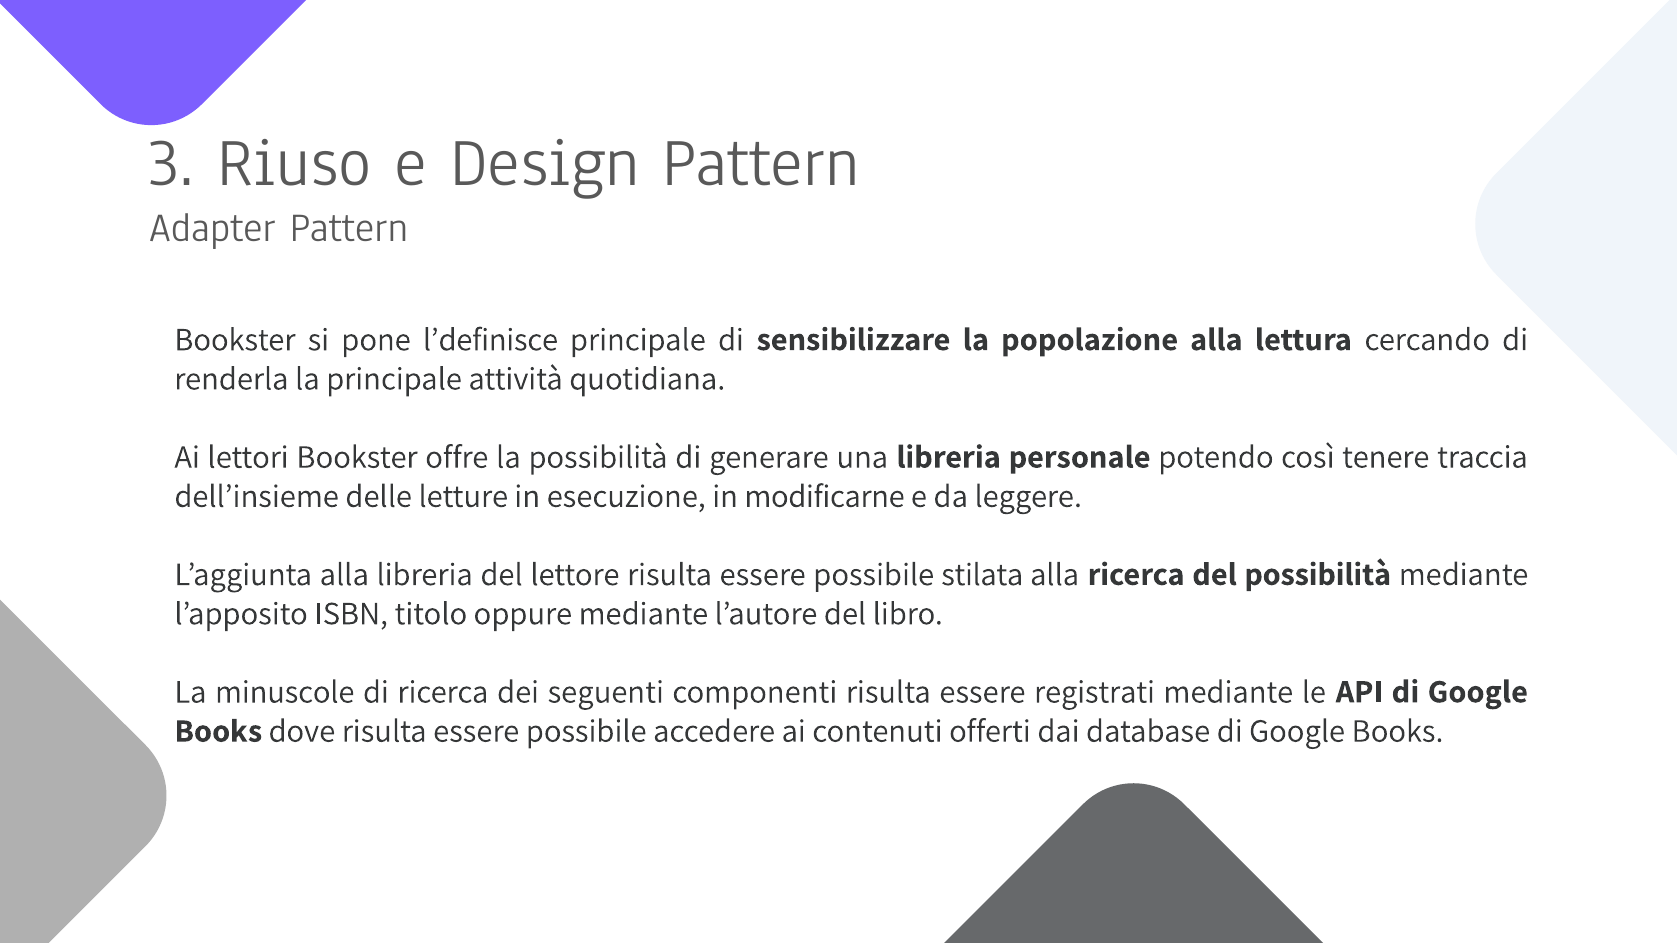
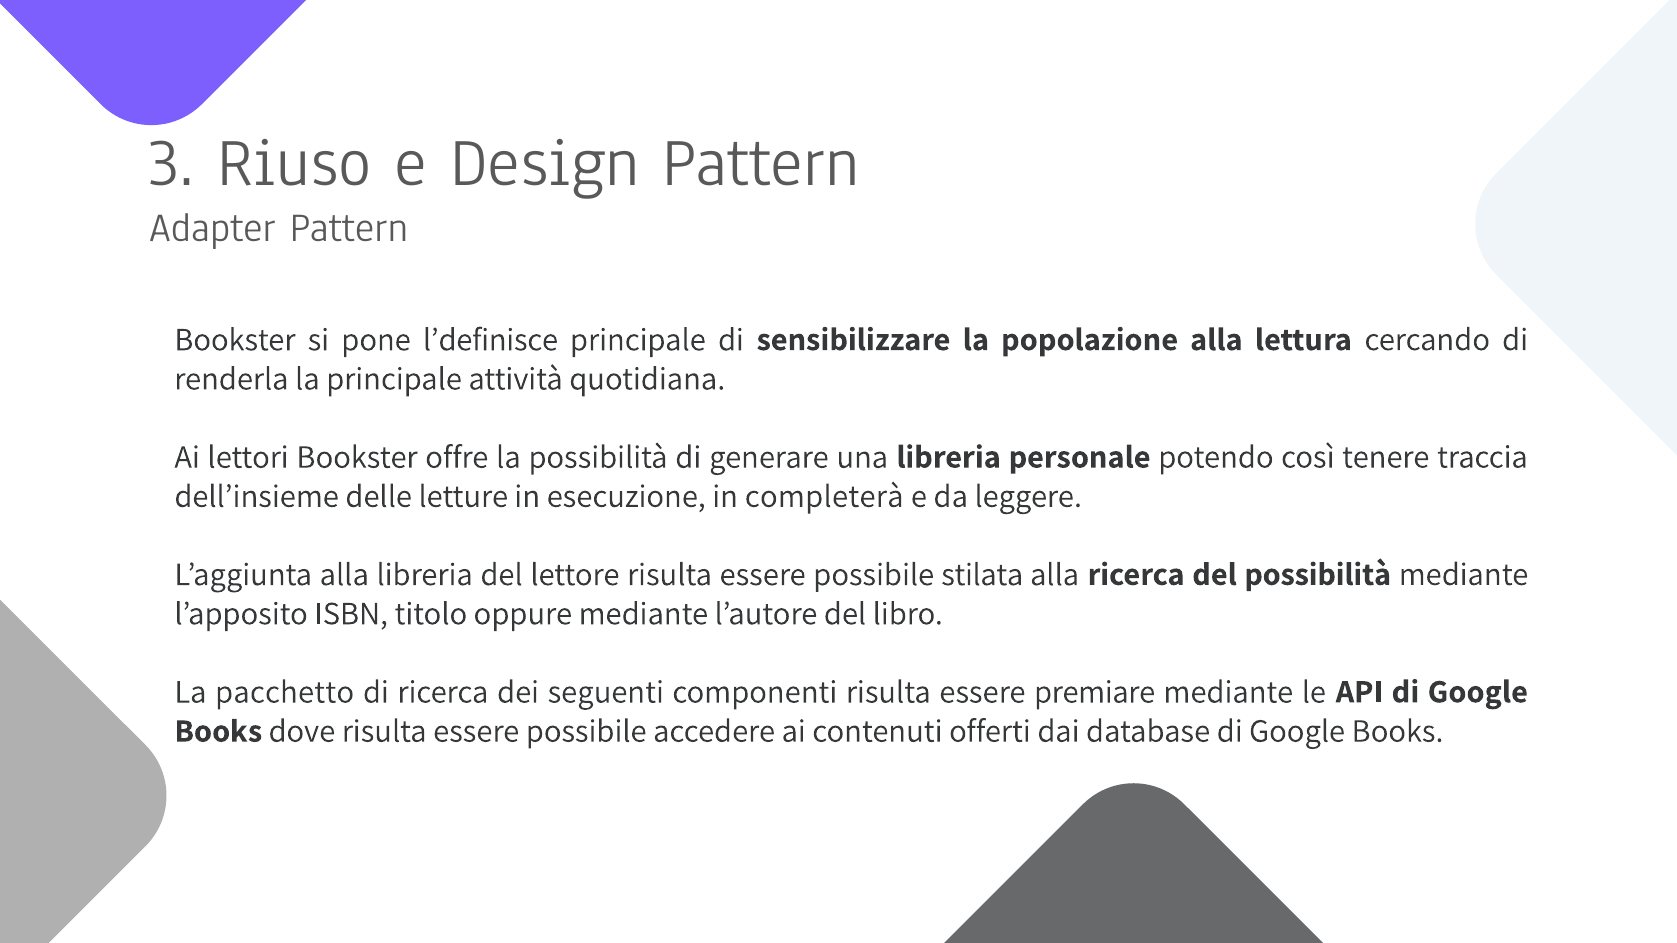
modificarne: modificarne -> completerà
minuscole: minuscole -> pacchetto
registrati: registrati -> premiare
